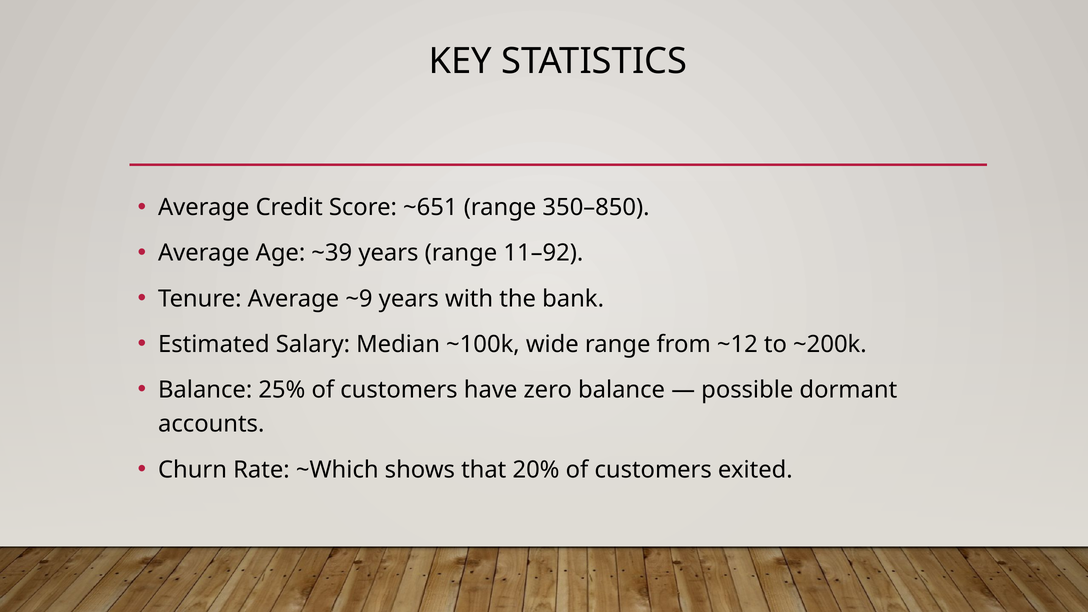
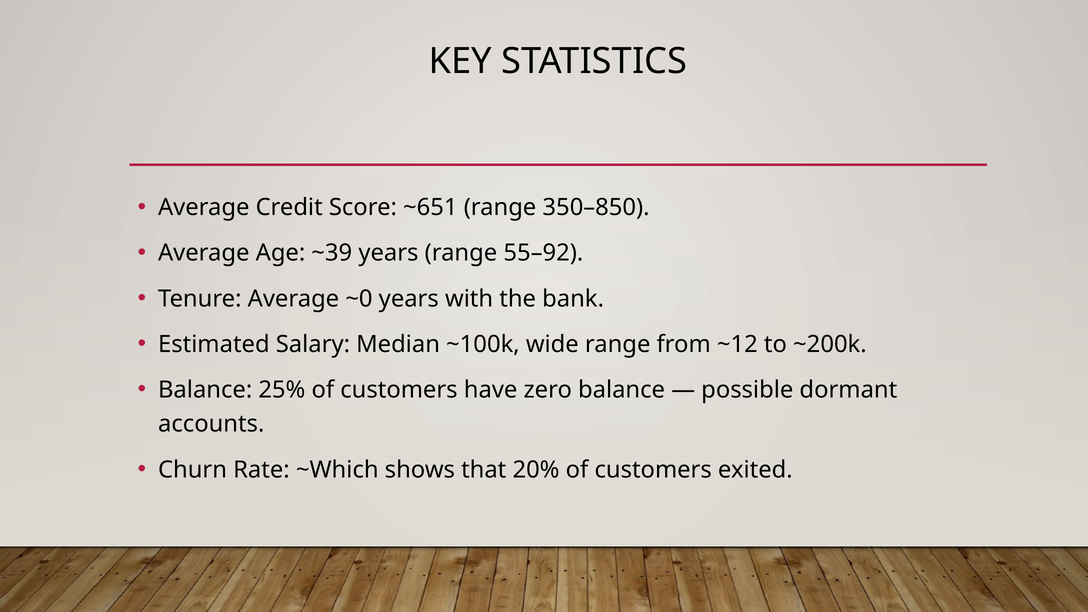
11–92: 11–92 -> 55–92
~9: ~9 -> ~0
